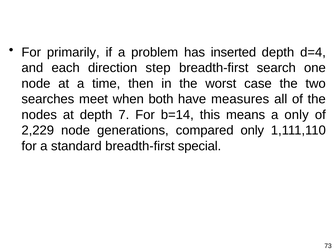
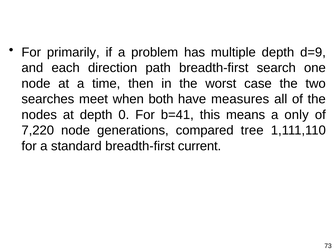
inserted: inserted -> multiple
d=4: d=4 -> d=9
step: step -> path
7: 7 -> 0
b=14: b=14 -> b=41
2,229: 2,229 -> 7,220
compared only: only -> tree
special: special -> current
